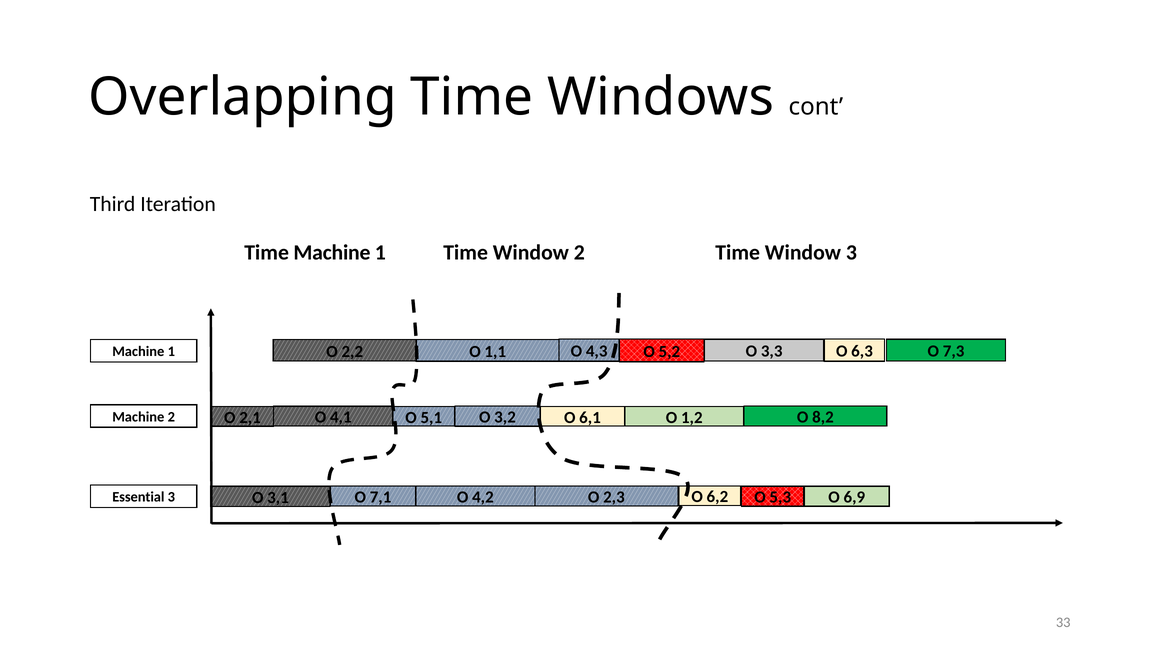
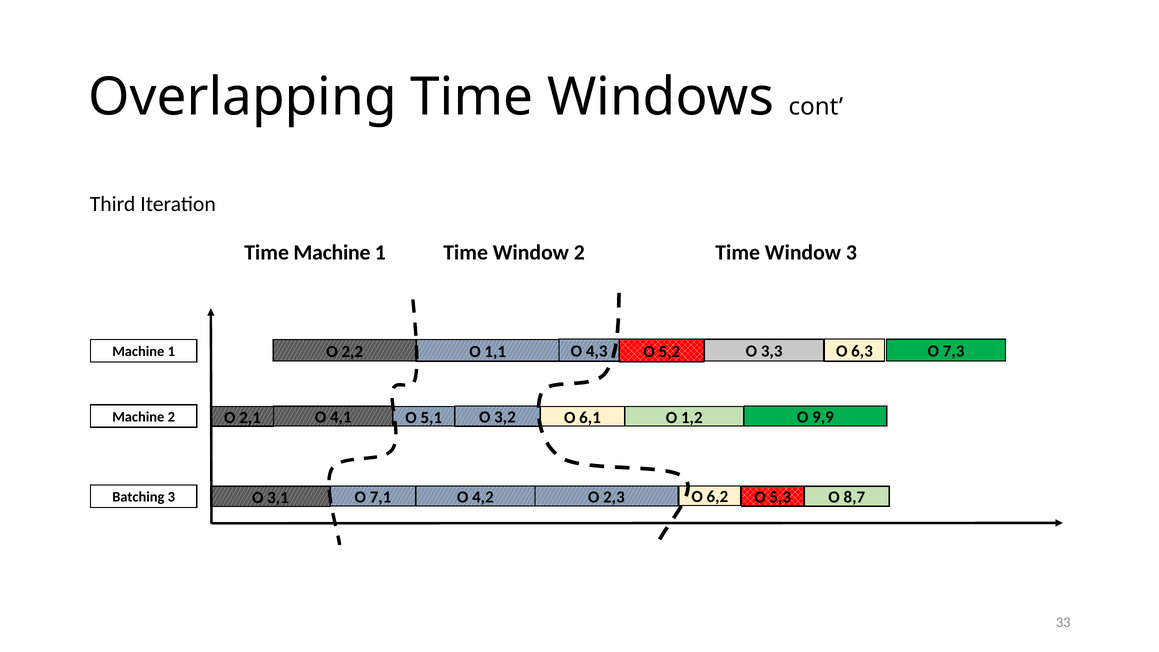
8,2: 8,2 -> 9,9
6,9: 6,9 -> 8,7
Essential: Essential -> Batching
